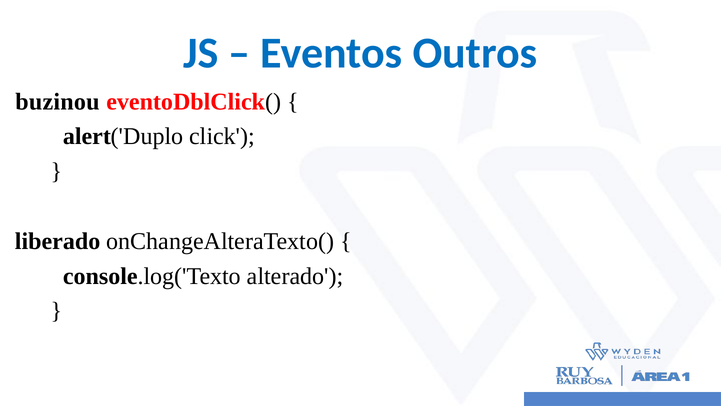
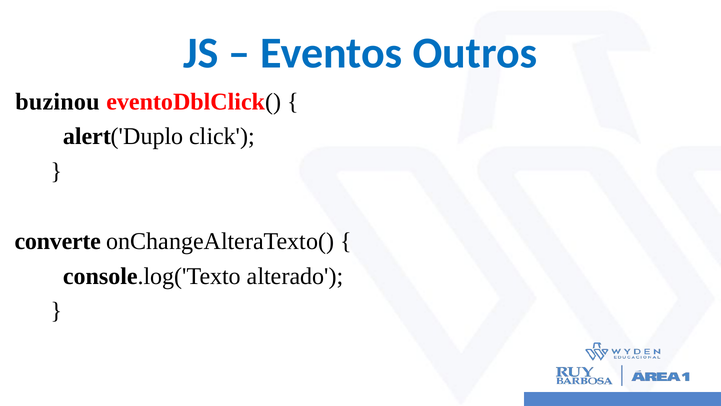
liberado: liberado -> converte
